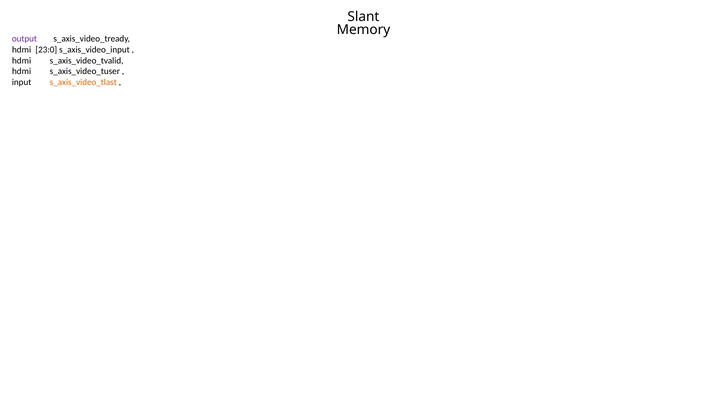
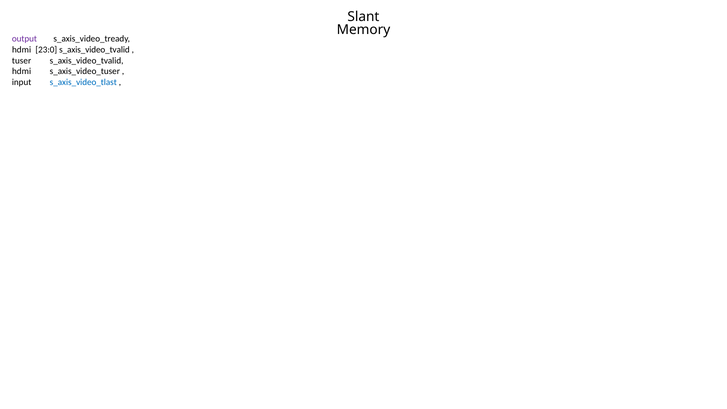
23:0 s_axis_video_input: s_axis_video_input -> s_axis_video_tvalid
hdmi at (22, 61): hdmi -> tuser
s_axis_video_tlast colour: orange -> blue
